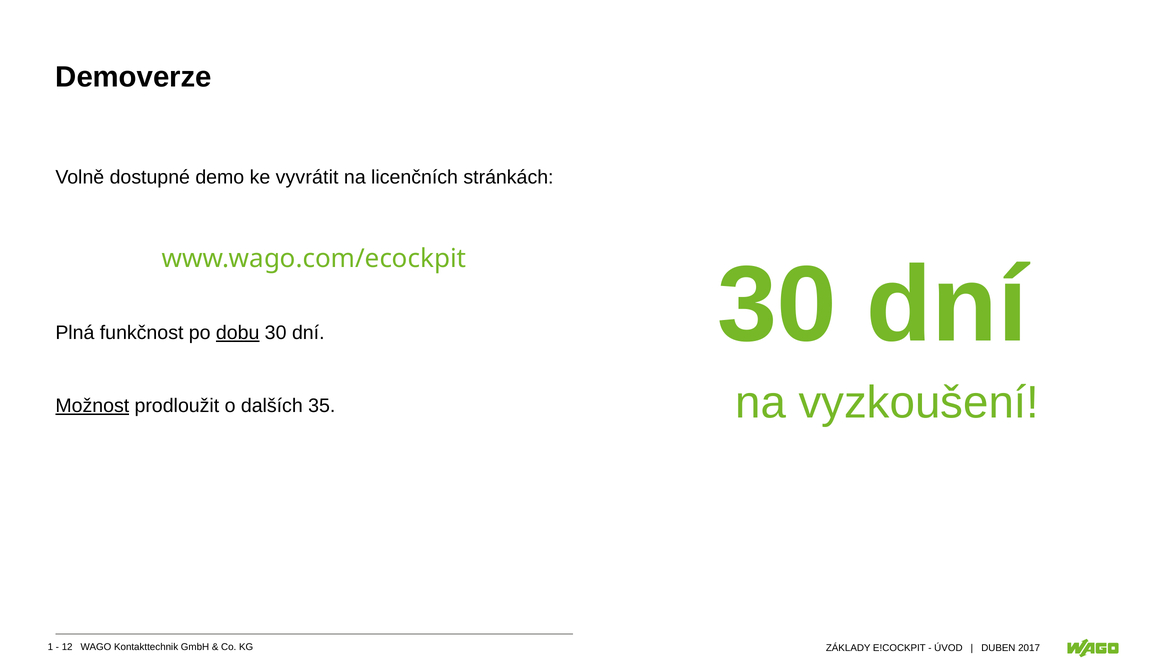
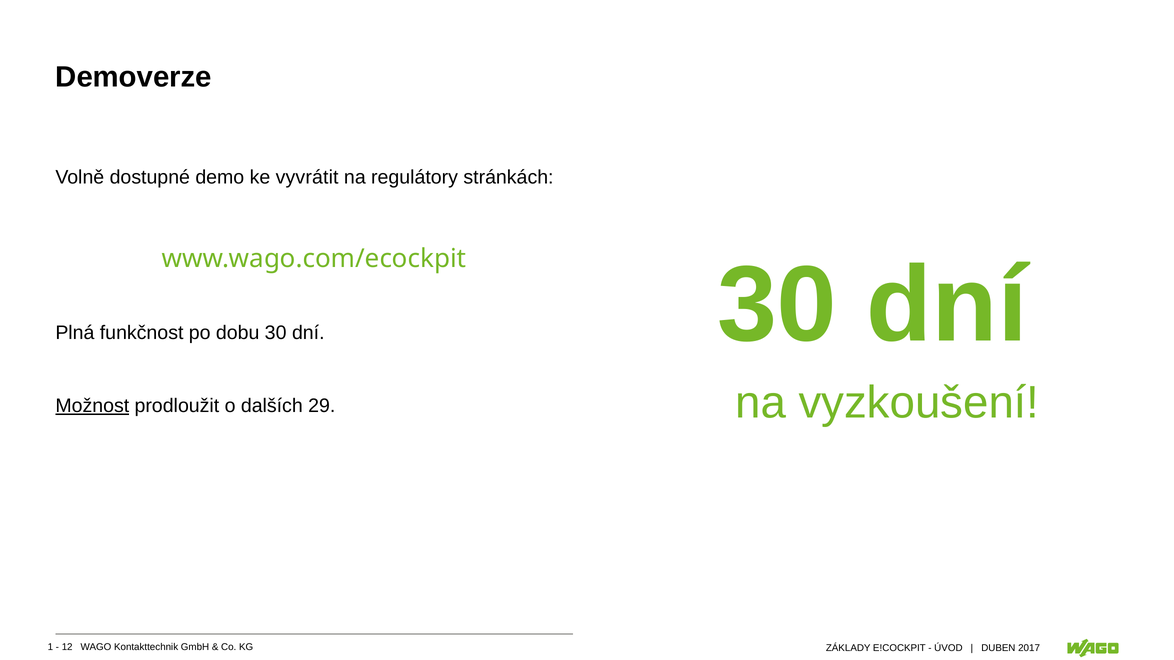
licenčních: licenčních -> regulátory
dobu underline: present -> none
35: 35 -> 29
